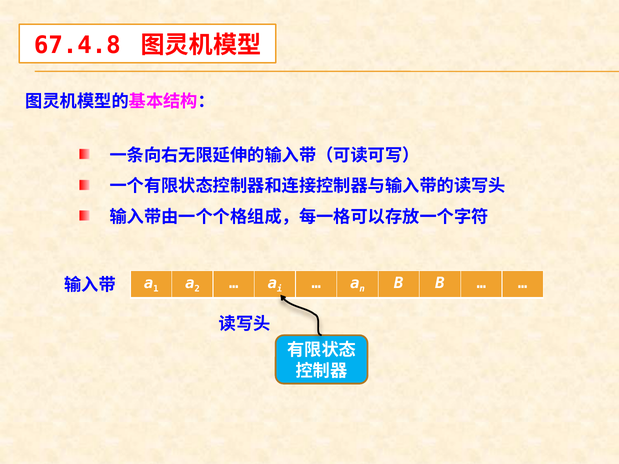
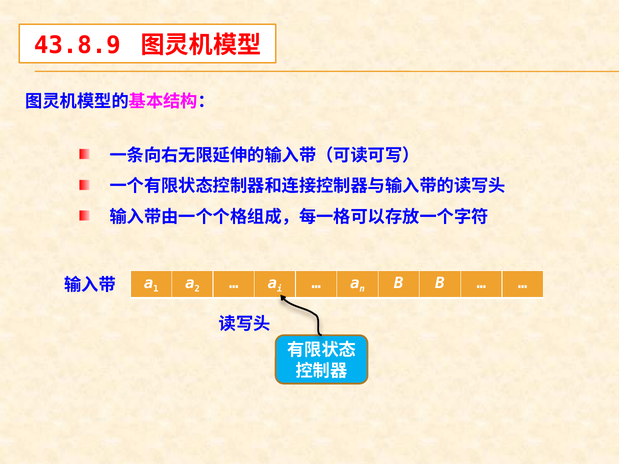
67.4.8: 67.4.8 -> 43.8.9
